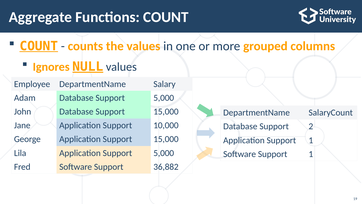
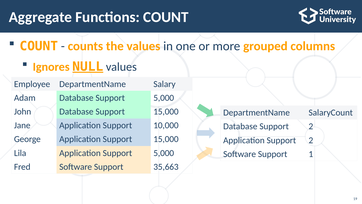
COUNT at (39, 46) underline: present -> none
Application Support 1: 1 -> 2
36,882: 36,882 -> 35,663
